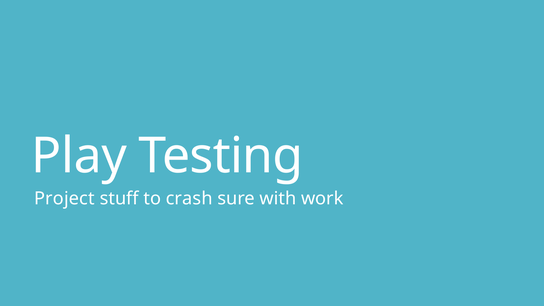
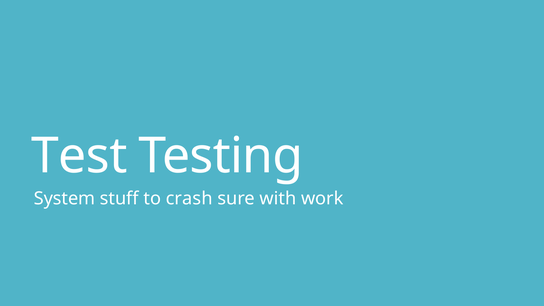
Play: Play -> Test
Project: Project -> System
